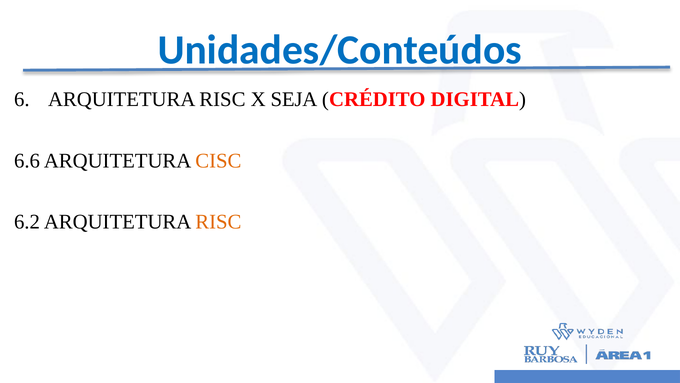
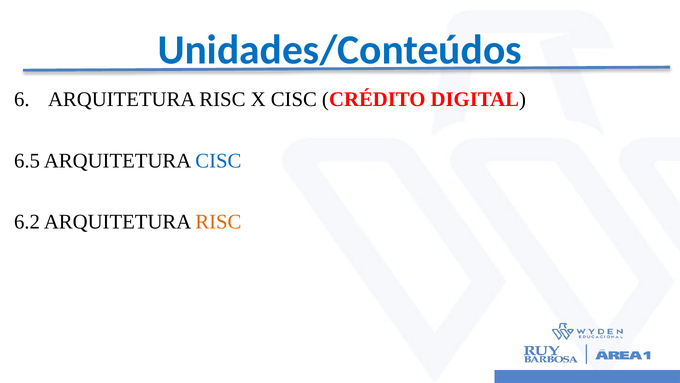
X SEJA: SEJA -> CISC
6.6: 6.6 -> 6.5
CISC at (218, 161) colour: orange -> blue
